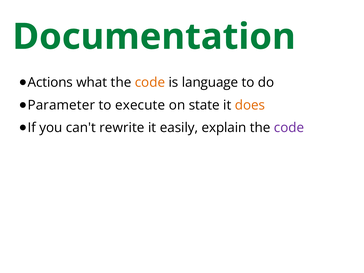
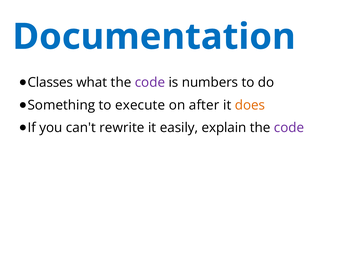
Documentation colour: green -> blue
Actions: Actions -> Classes
code at (150, 83) colour: orange -> purple
language: language -> numbers
Parameter: Parameter -> Something
state: state -> after
